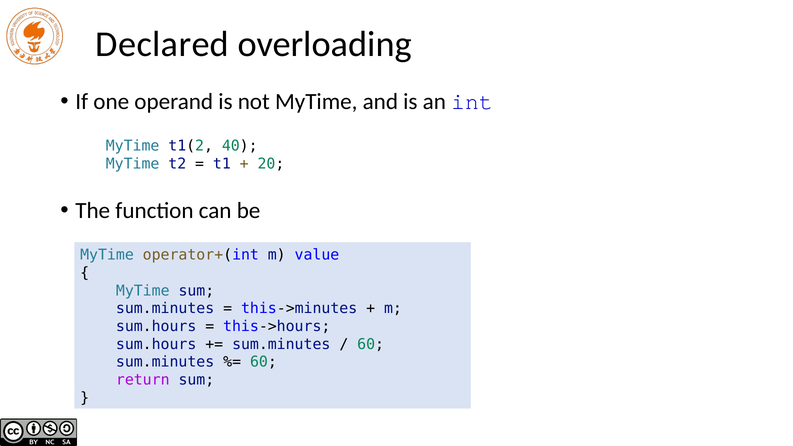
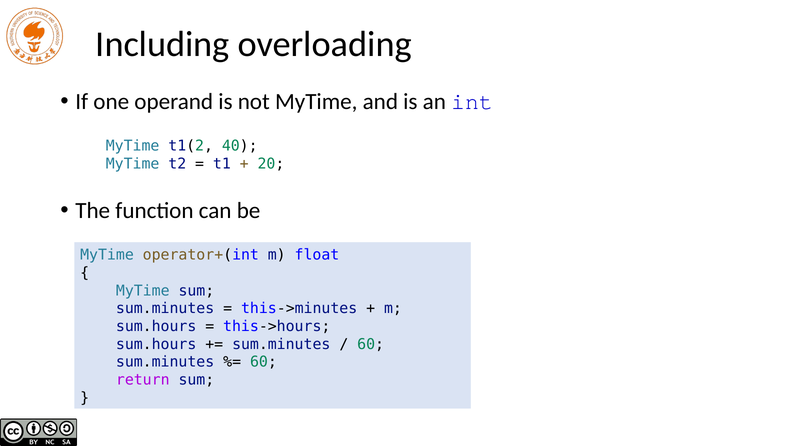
Declared: Declared -> Including
value: value -> float
